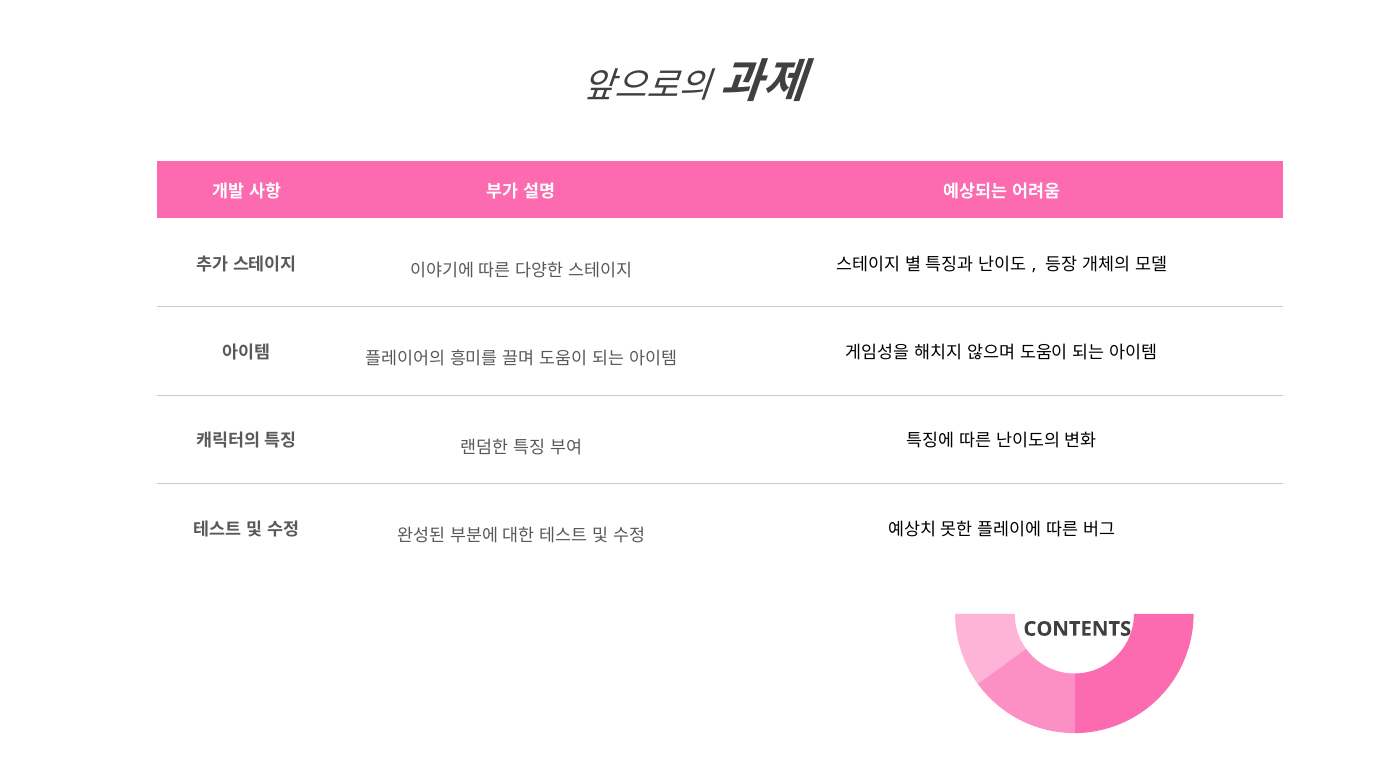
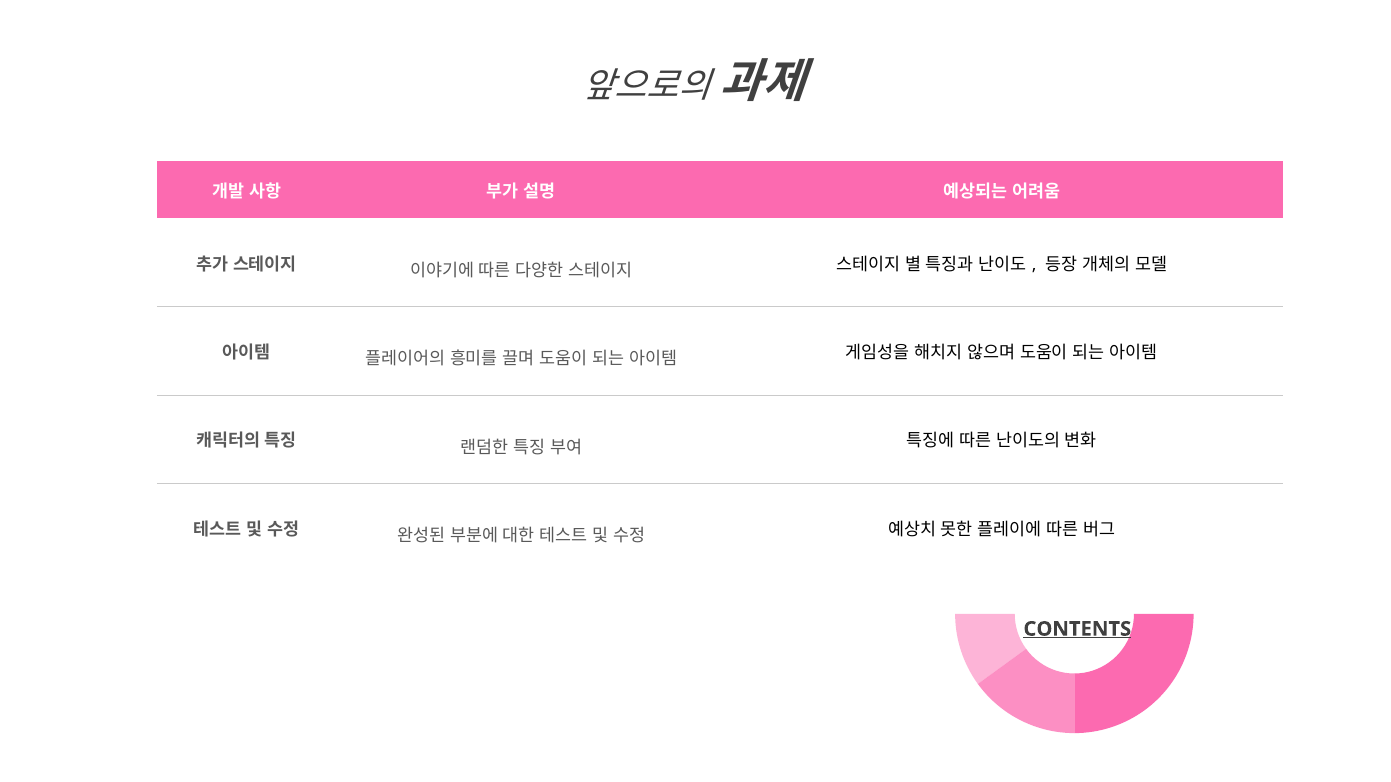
CONTENTS underline: none -> present
